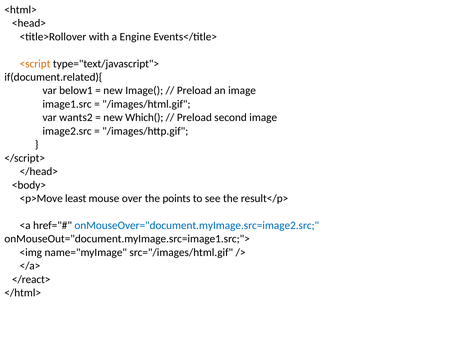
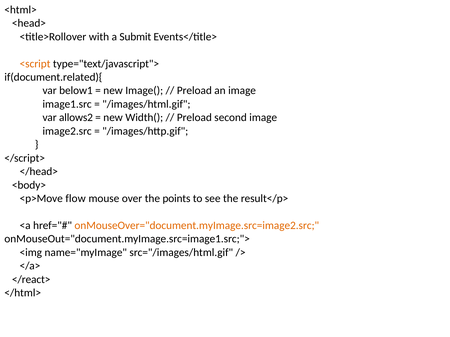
Engine: Engine -> Submit
wants2: wants2 -> allows2
Which(: Which( -> Width(
least: least -> flow
onMouseOver="document.myImage.src=image2.src colour: blue -> orange
